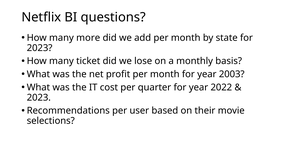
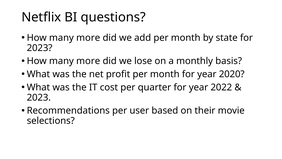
ticket at (88, 61): ticket -> more
2003: 2003 -> 2020
